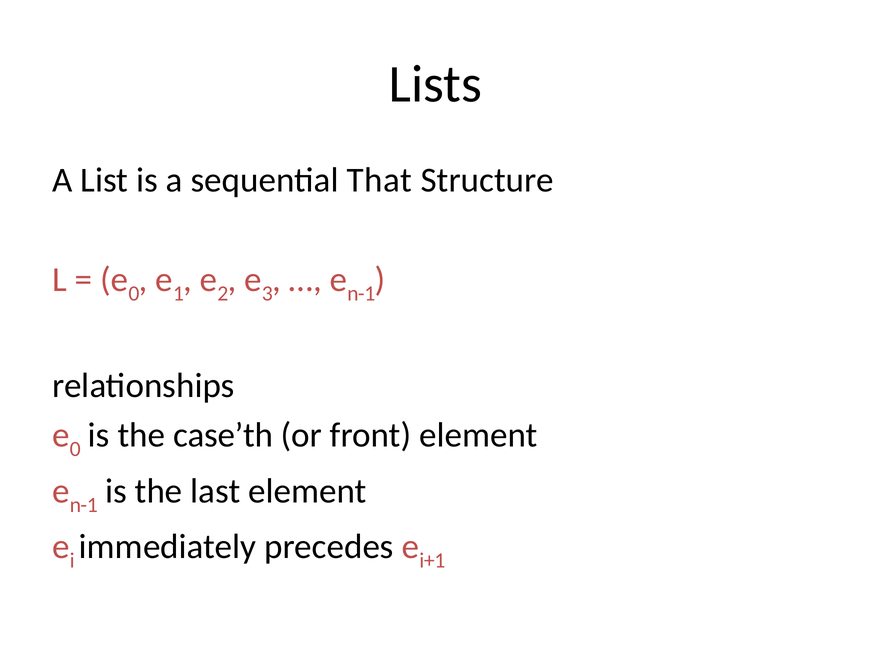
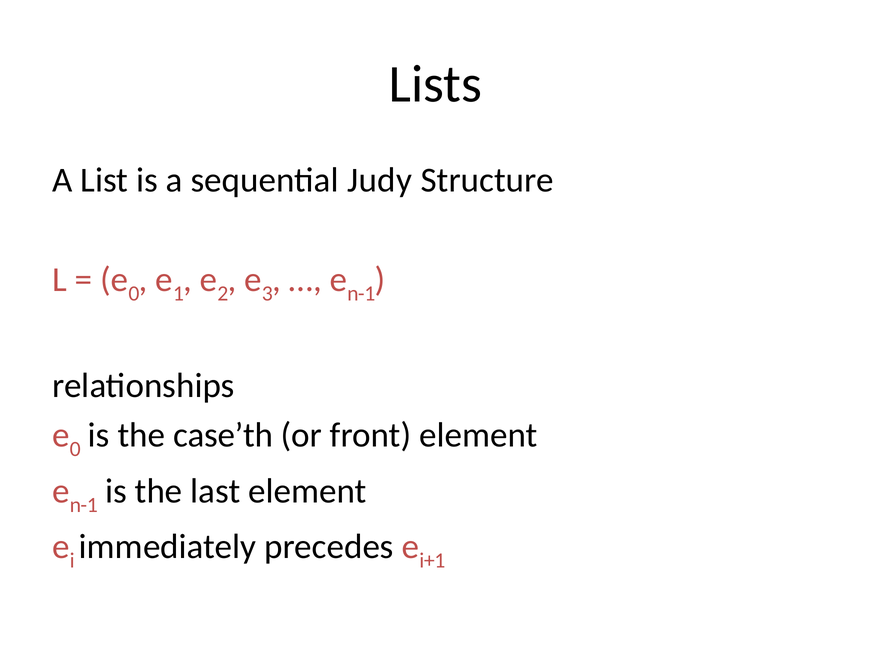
That: That -> Judy
